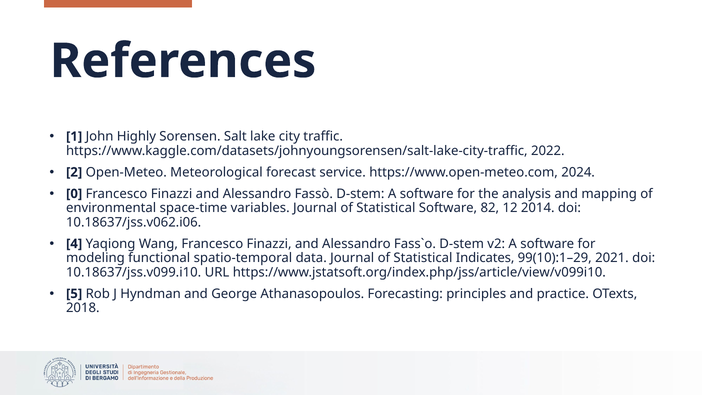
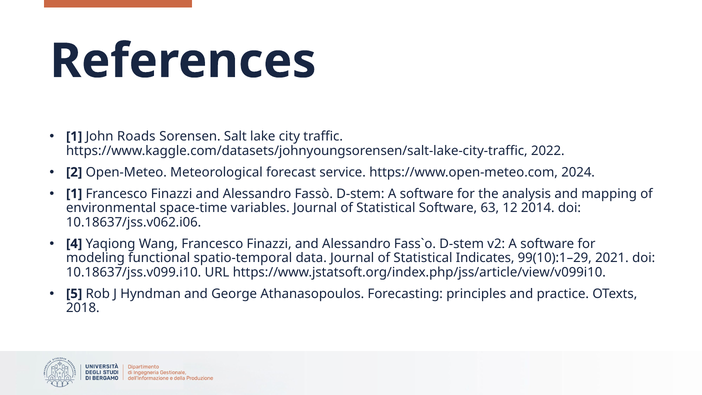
Highly: Highly -> Roads
0 at (74, 194): 0 -> 1
82: 82 -> 63
